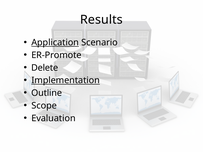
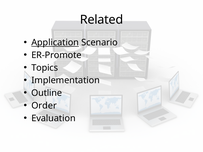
Results: Results -> Related
Delete: Delete -> Topics
Implementation underline: present -> none
Scope: Scope -> Order
